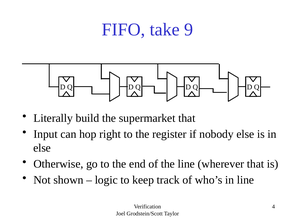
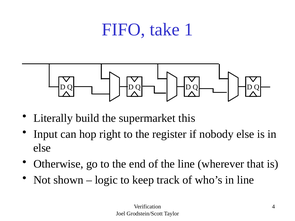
9: 9 -> 1
supermarket that: that -> this
